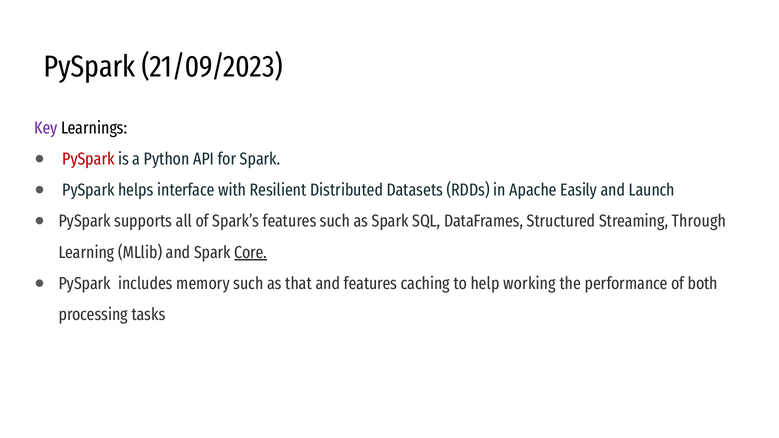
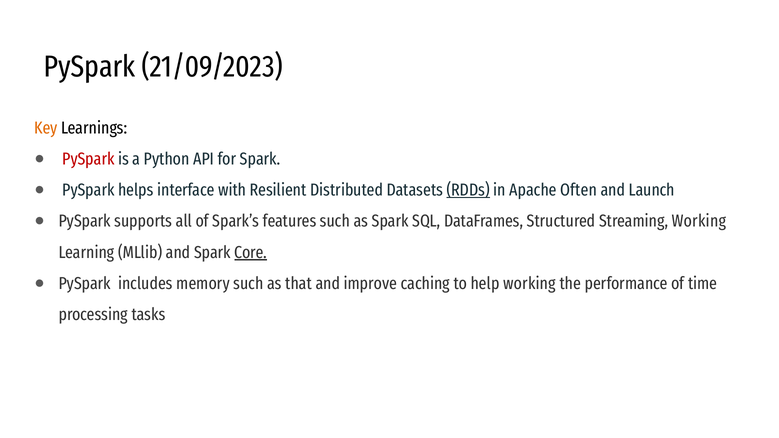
Key colour: purple -> orange
RDDs underline: none -> present
Easily: Easily -> Often
Streaming Through: Through -> Working
and features: features -> improve
both: both -> time
